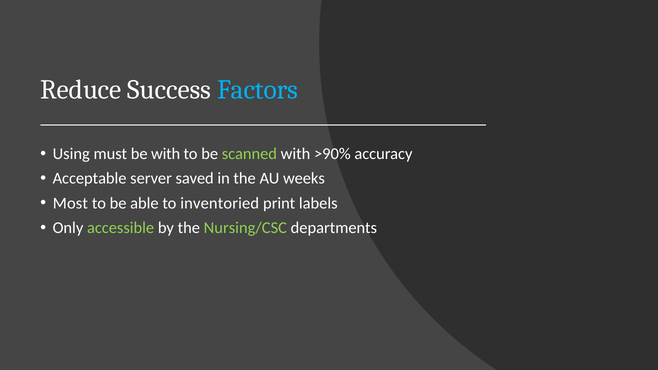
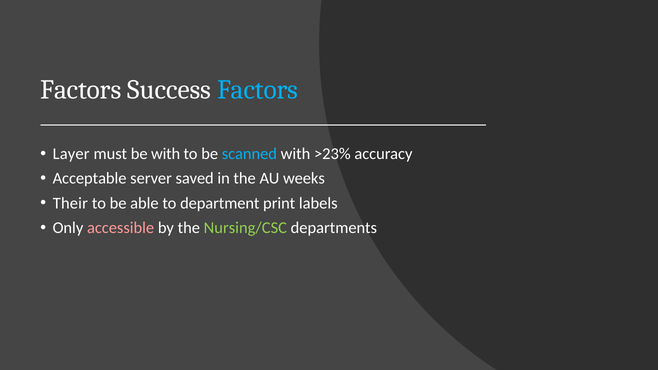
Reduce at (81, 90): Reduce -> Factors
Using: Using -> Layer
scanned colour: light green -> light blue
>90%: >90% -> >23%
Most: Most -> Their
inventoried: inventoried -> department
accessible colour: light green -> pink
